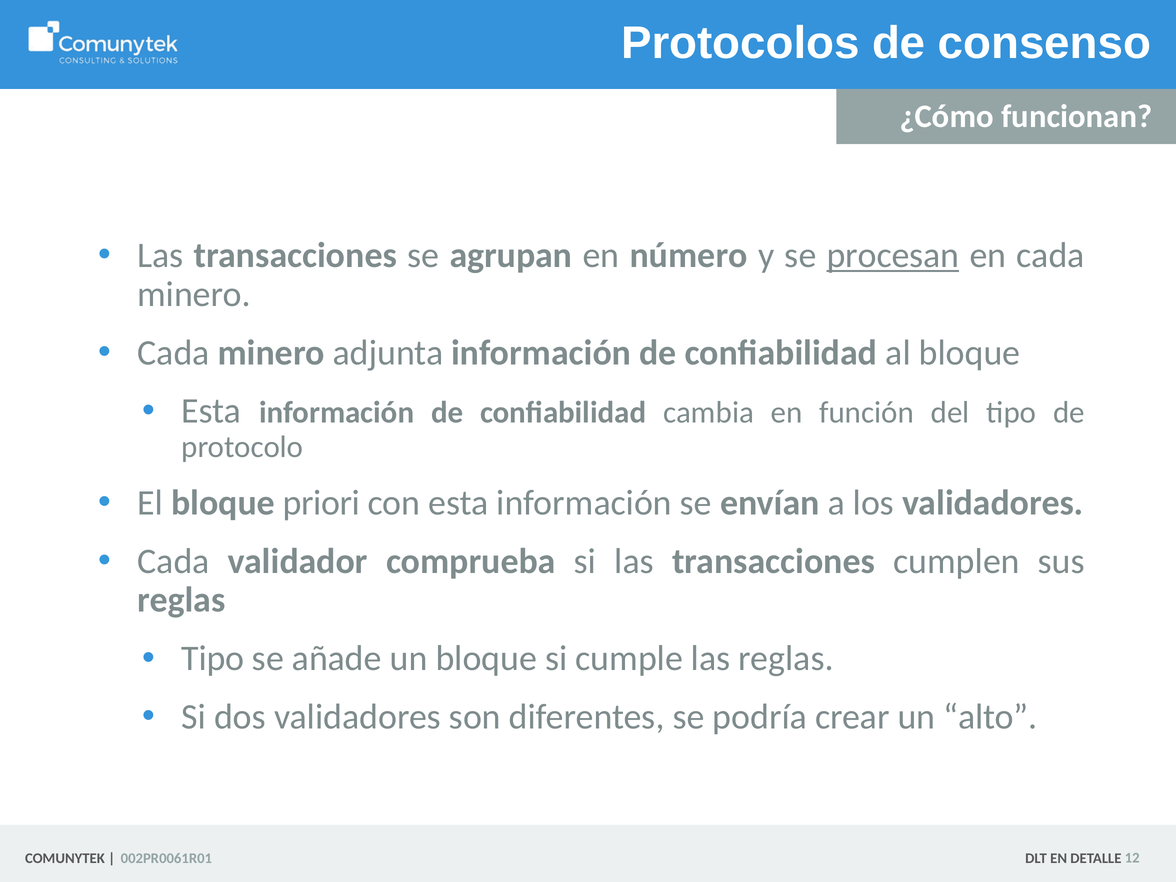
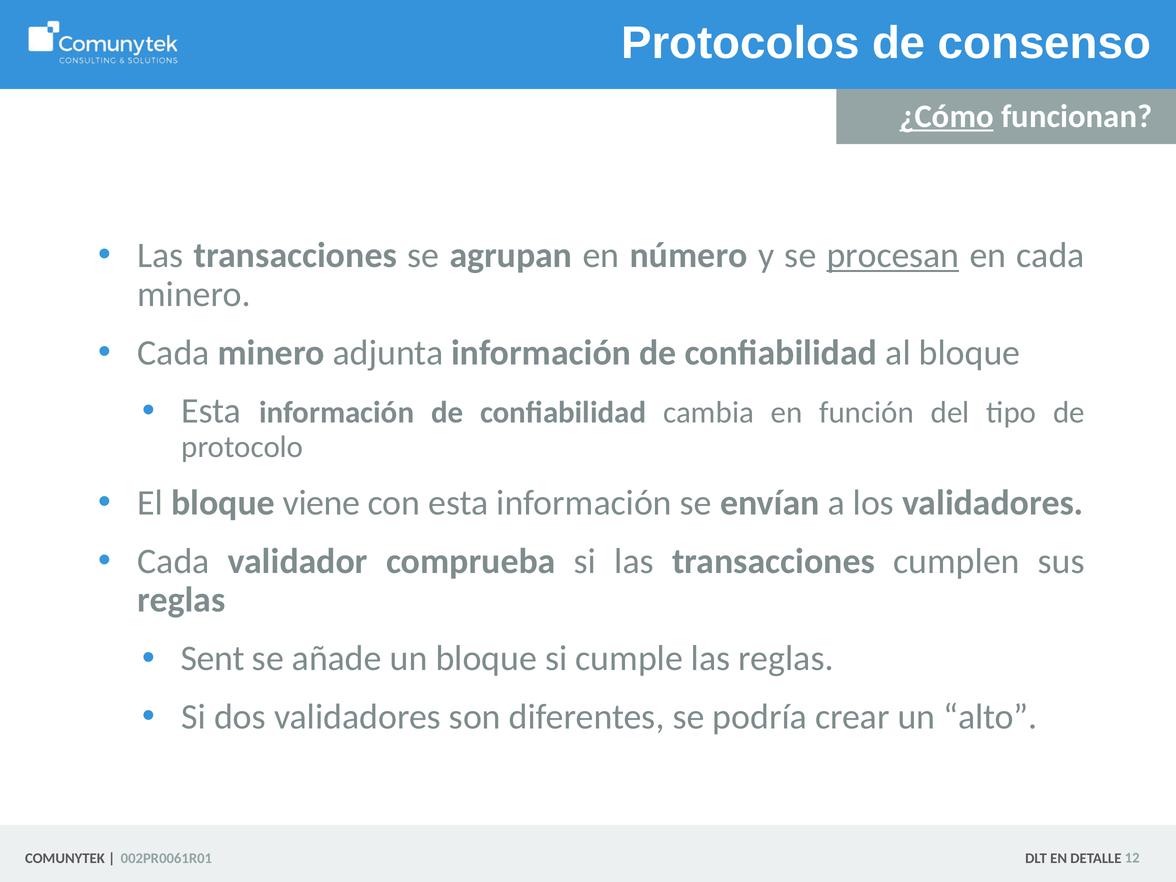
¿Cómo underline: none -> present
priori: priori -> viene
Tipo at (213, 659): Tipo -> Sent
